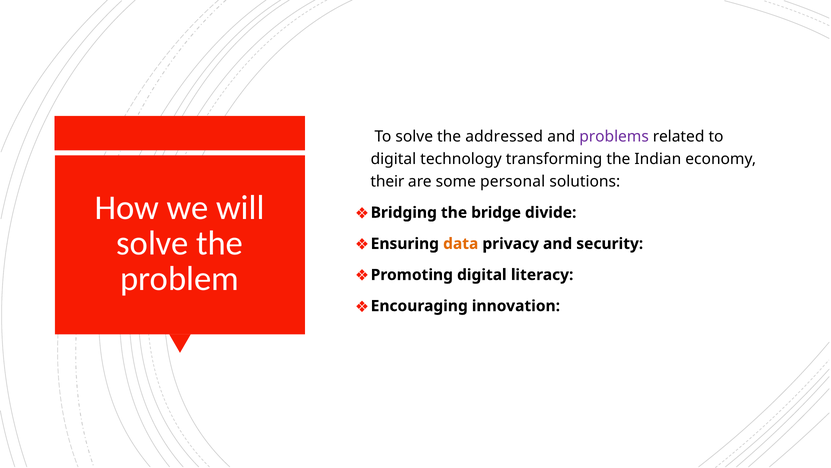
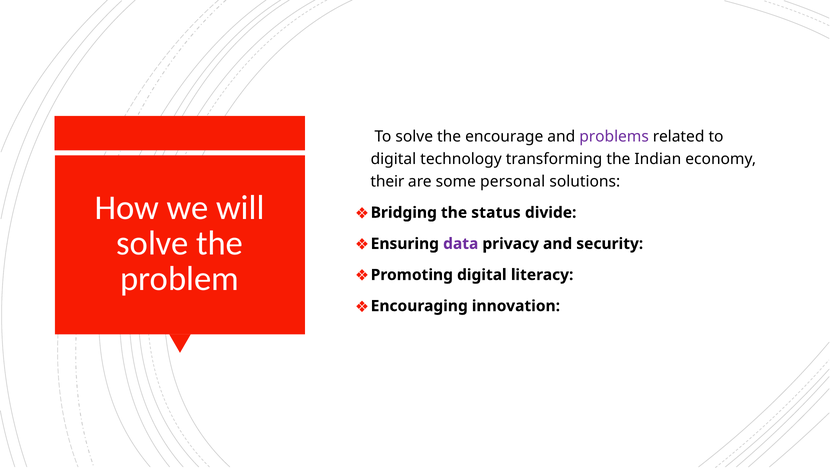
addressed: addressed -> encourage
bridge: bridge -> status
data colour: orange -> purple
